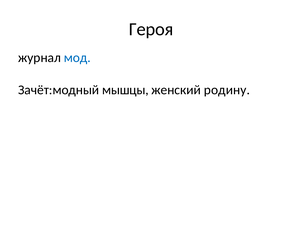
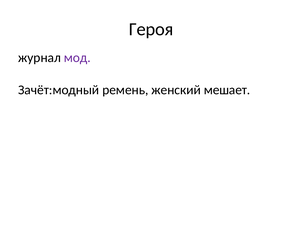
мод colour: blue -> purple
мышцы: мышцы -> ремень
родину: родину -> мешает
